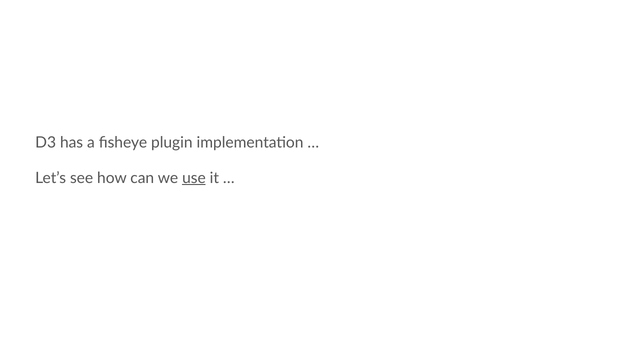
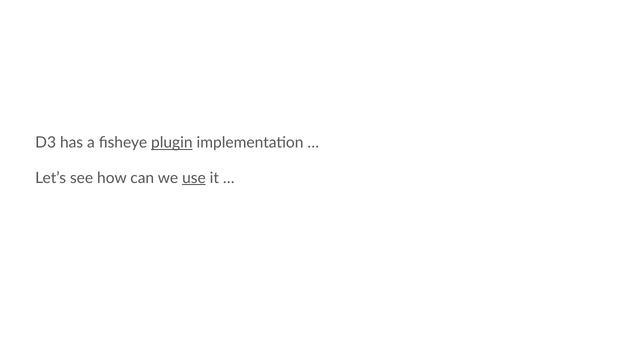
plugin underline: none -> present
